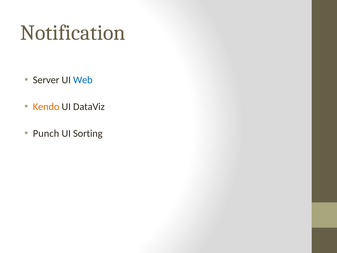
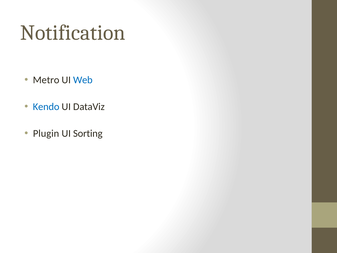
Server: Server -> Metro
Kendo colour: orange -> blue
Punch: Punch -> Plugin
